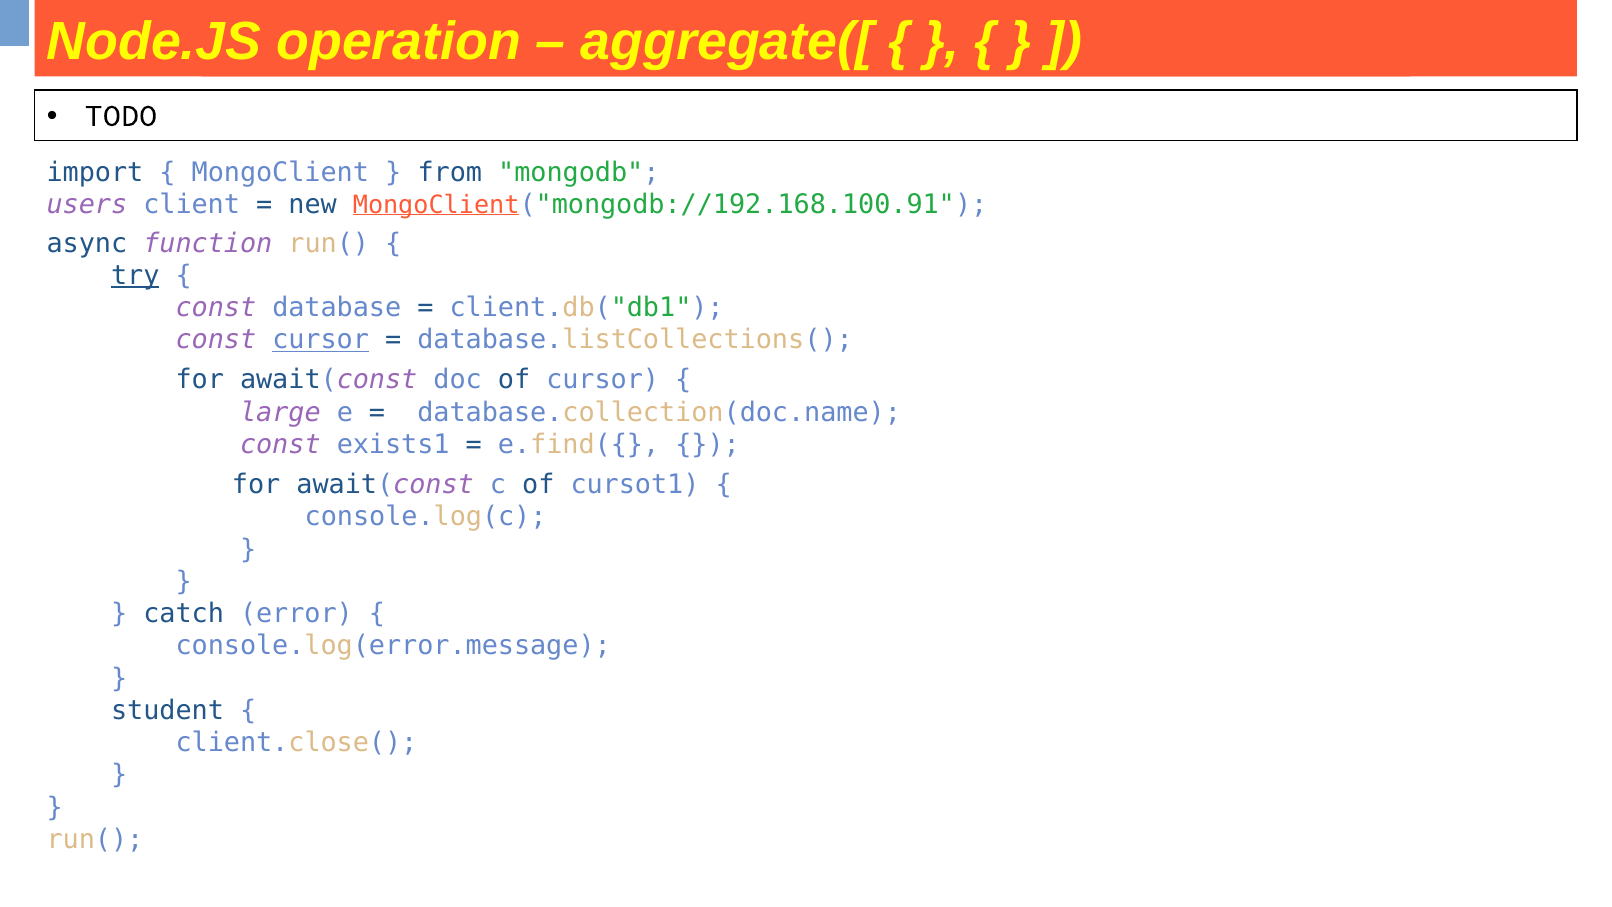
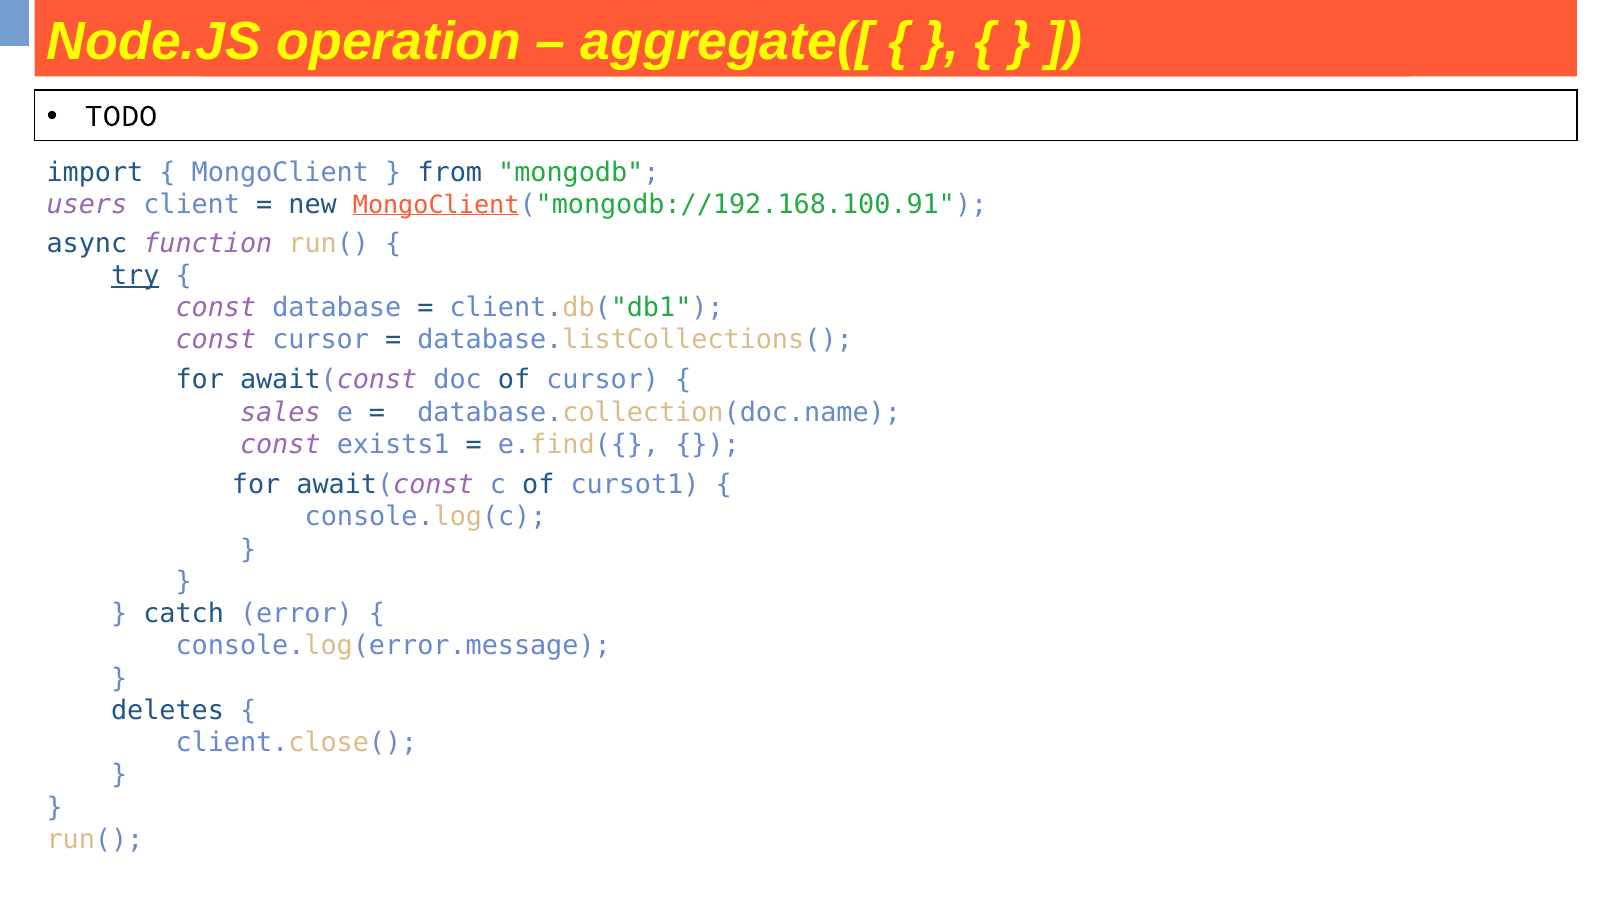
cursor at (321, 340) underline: present -> none
large: large -> sales
student: student -> deletes
